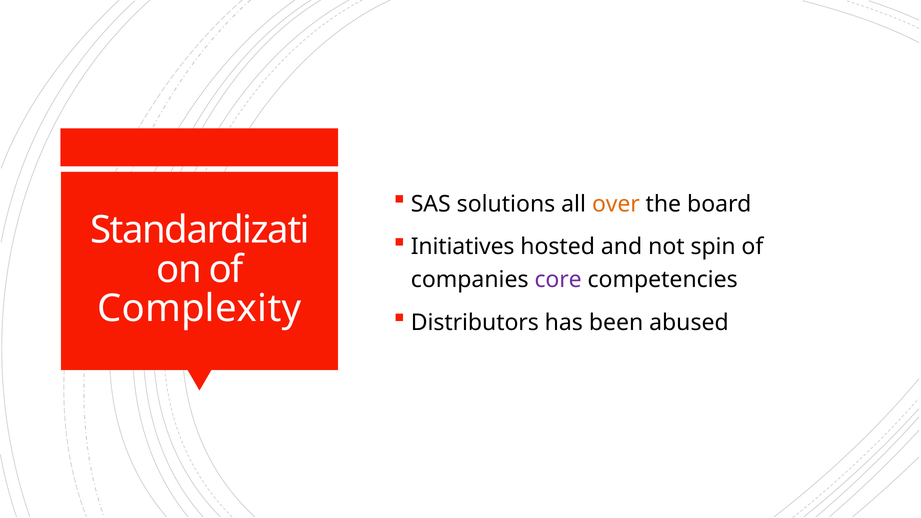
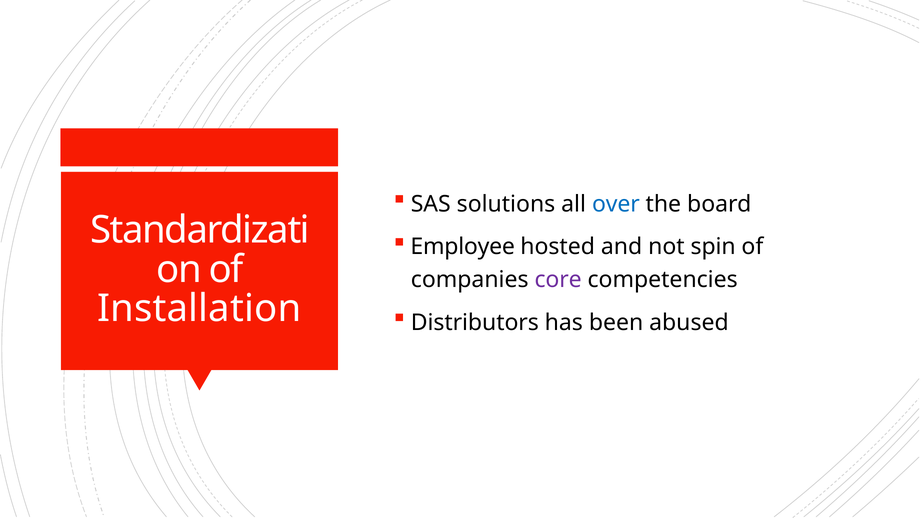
over colour: orange -> blue
Initiatives: Initiatives -> Employee
Complexity: Complexity -> Installation
